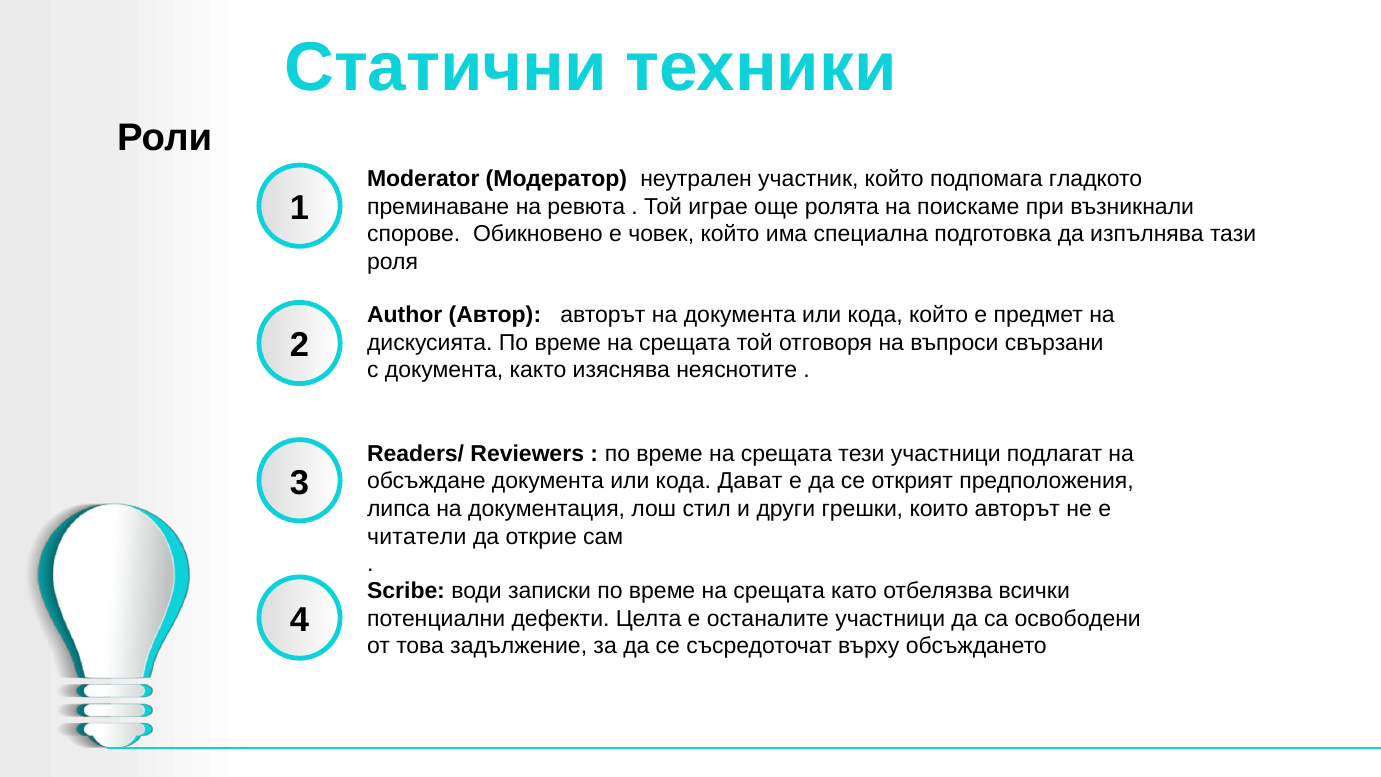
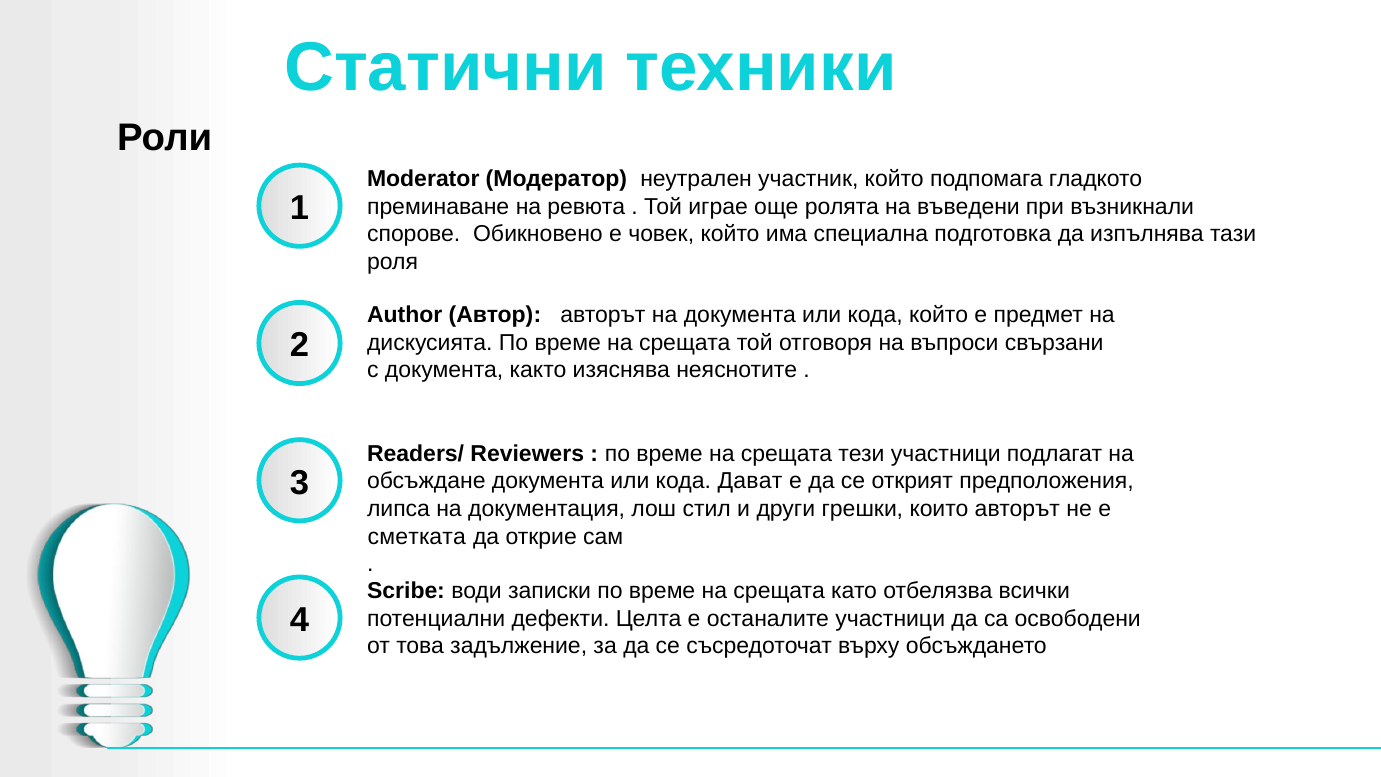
поискаме: поискаме -> въведени
читатели: читатели -> сметката
